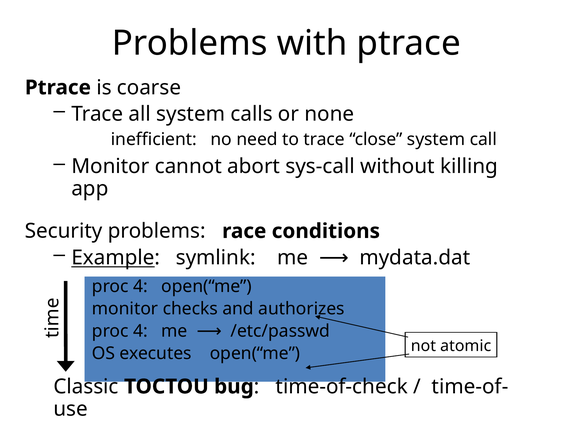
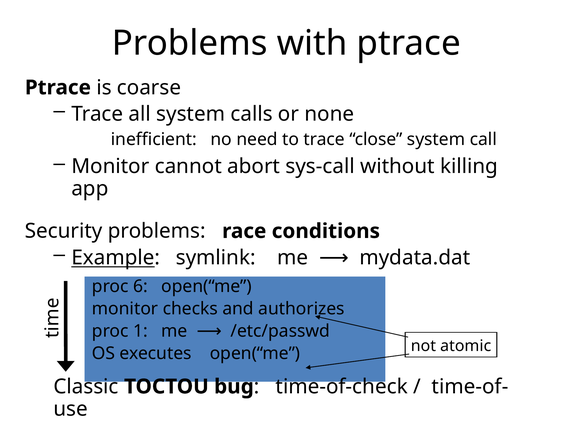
4 at (140, 286): 4 -> 6
4 at (140, 331): 4 -> 1
